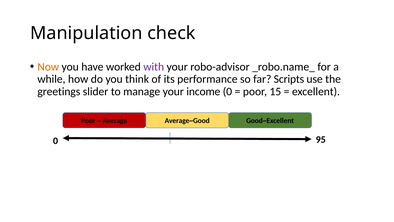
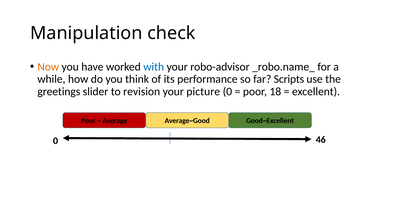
with colour: purple -> blue
manage: manage -> revision
income: income -> picture
15: 15 -> 18
95: 95 -> 46
